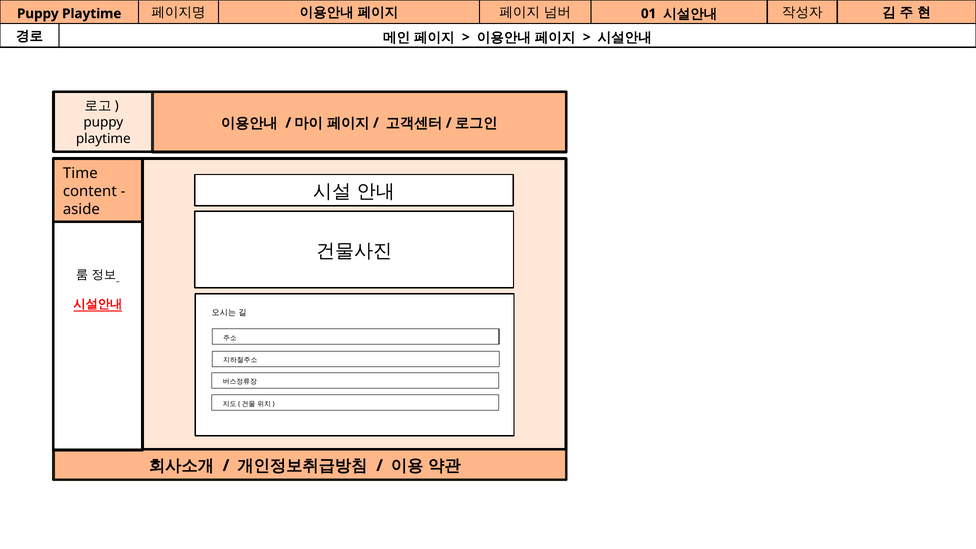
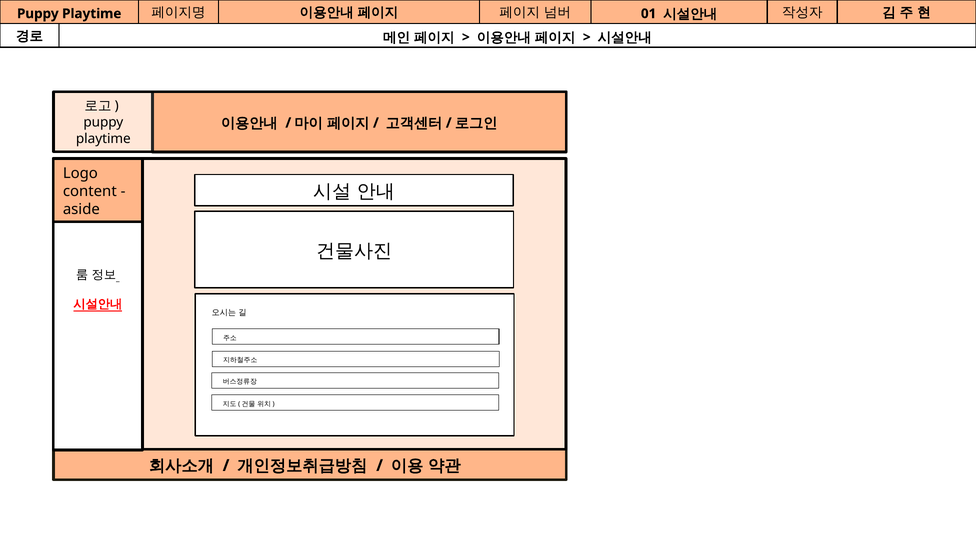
Time: Time -> Logo
